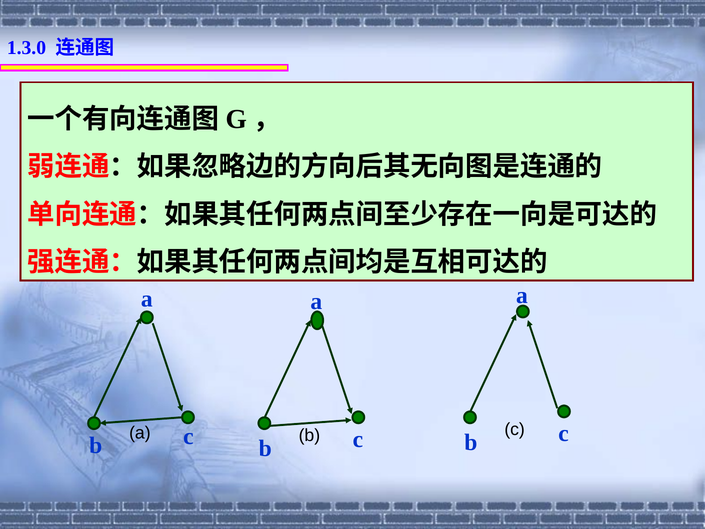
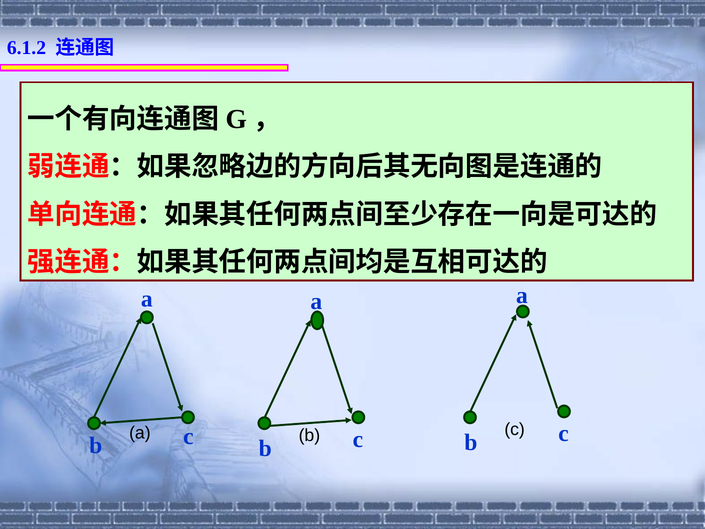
1.3.0: 1.3.0 -> 6.1.2
